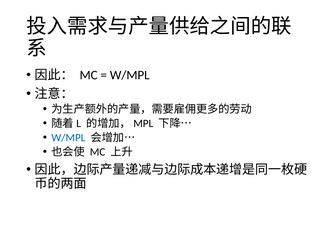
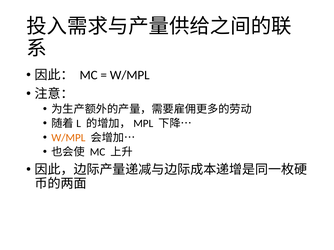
W/MPL at (68, 138) colour: blue -> orange
